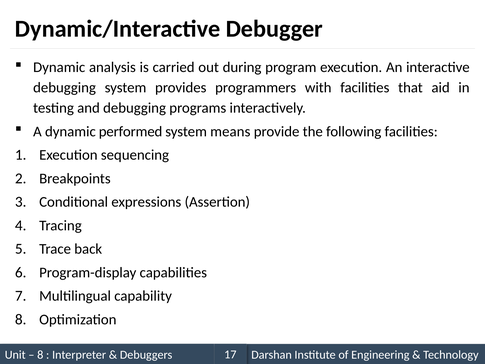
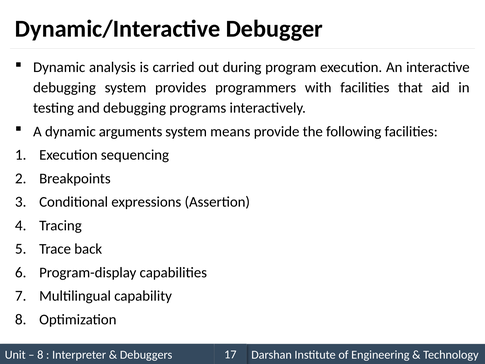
performed: performed -> arguments
